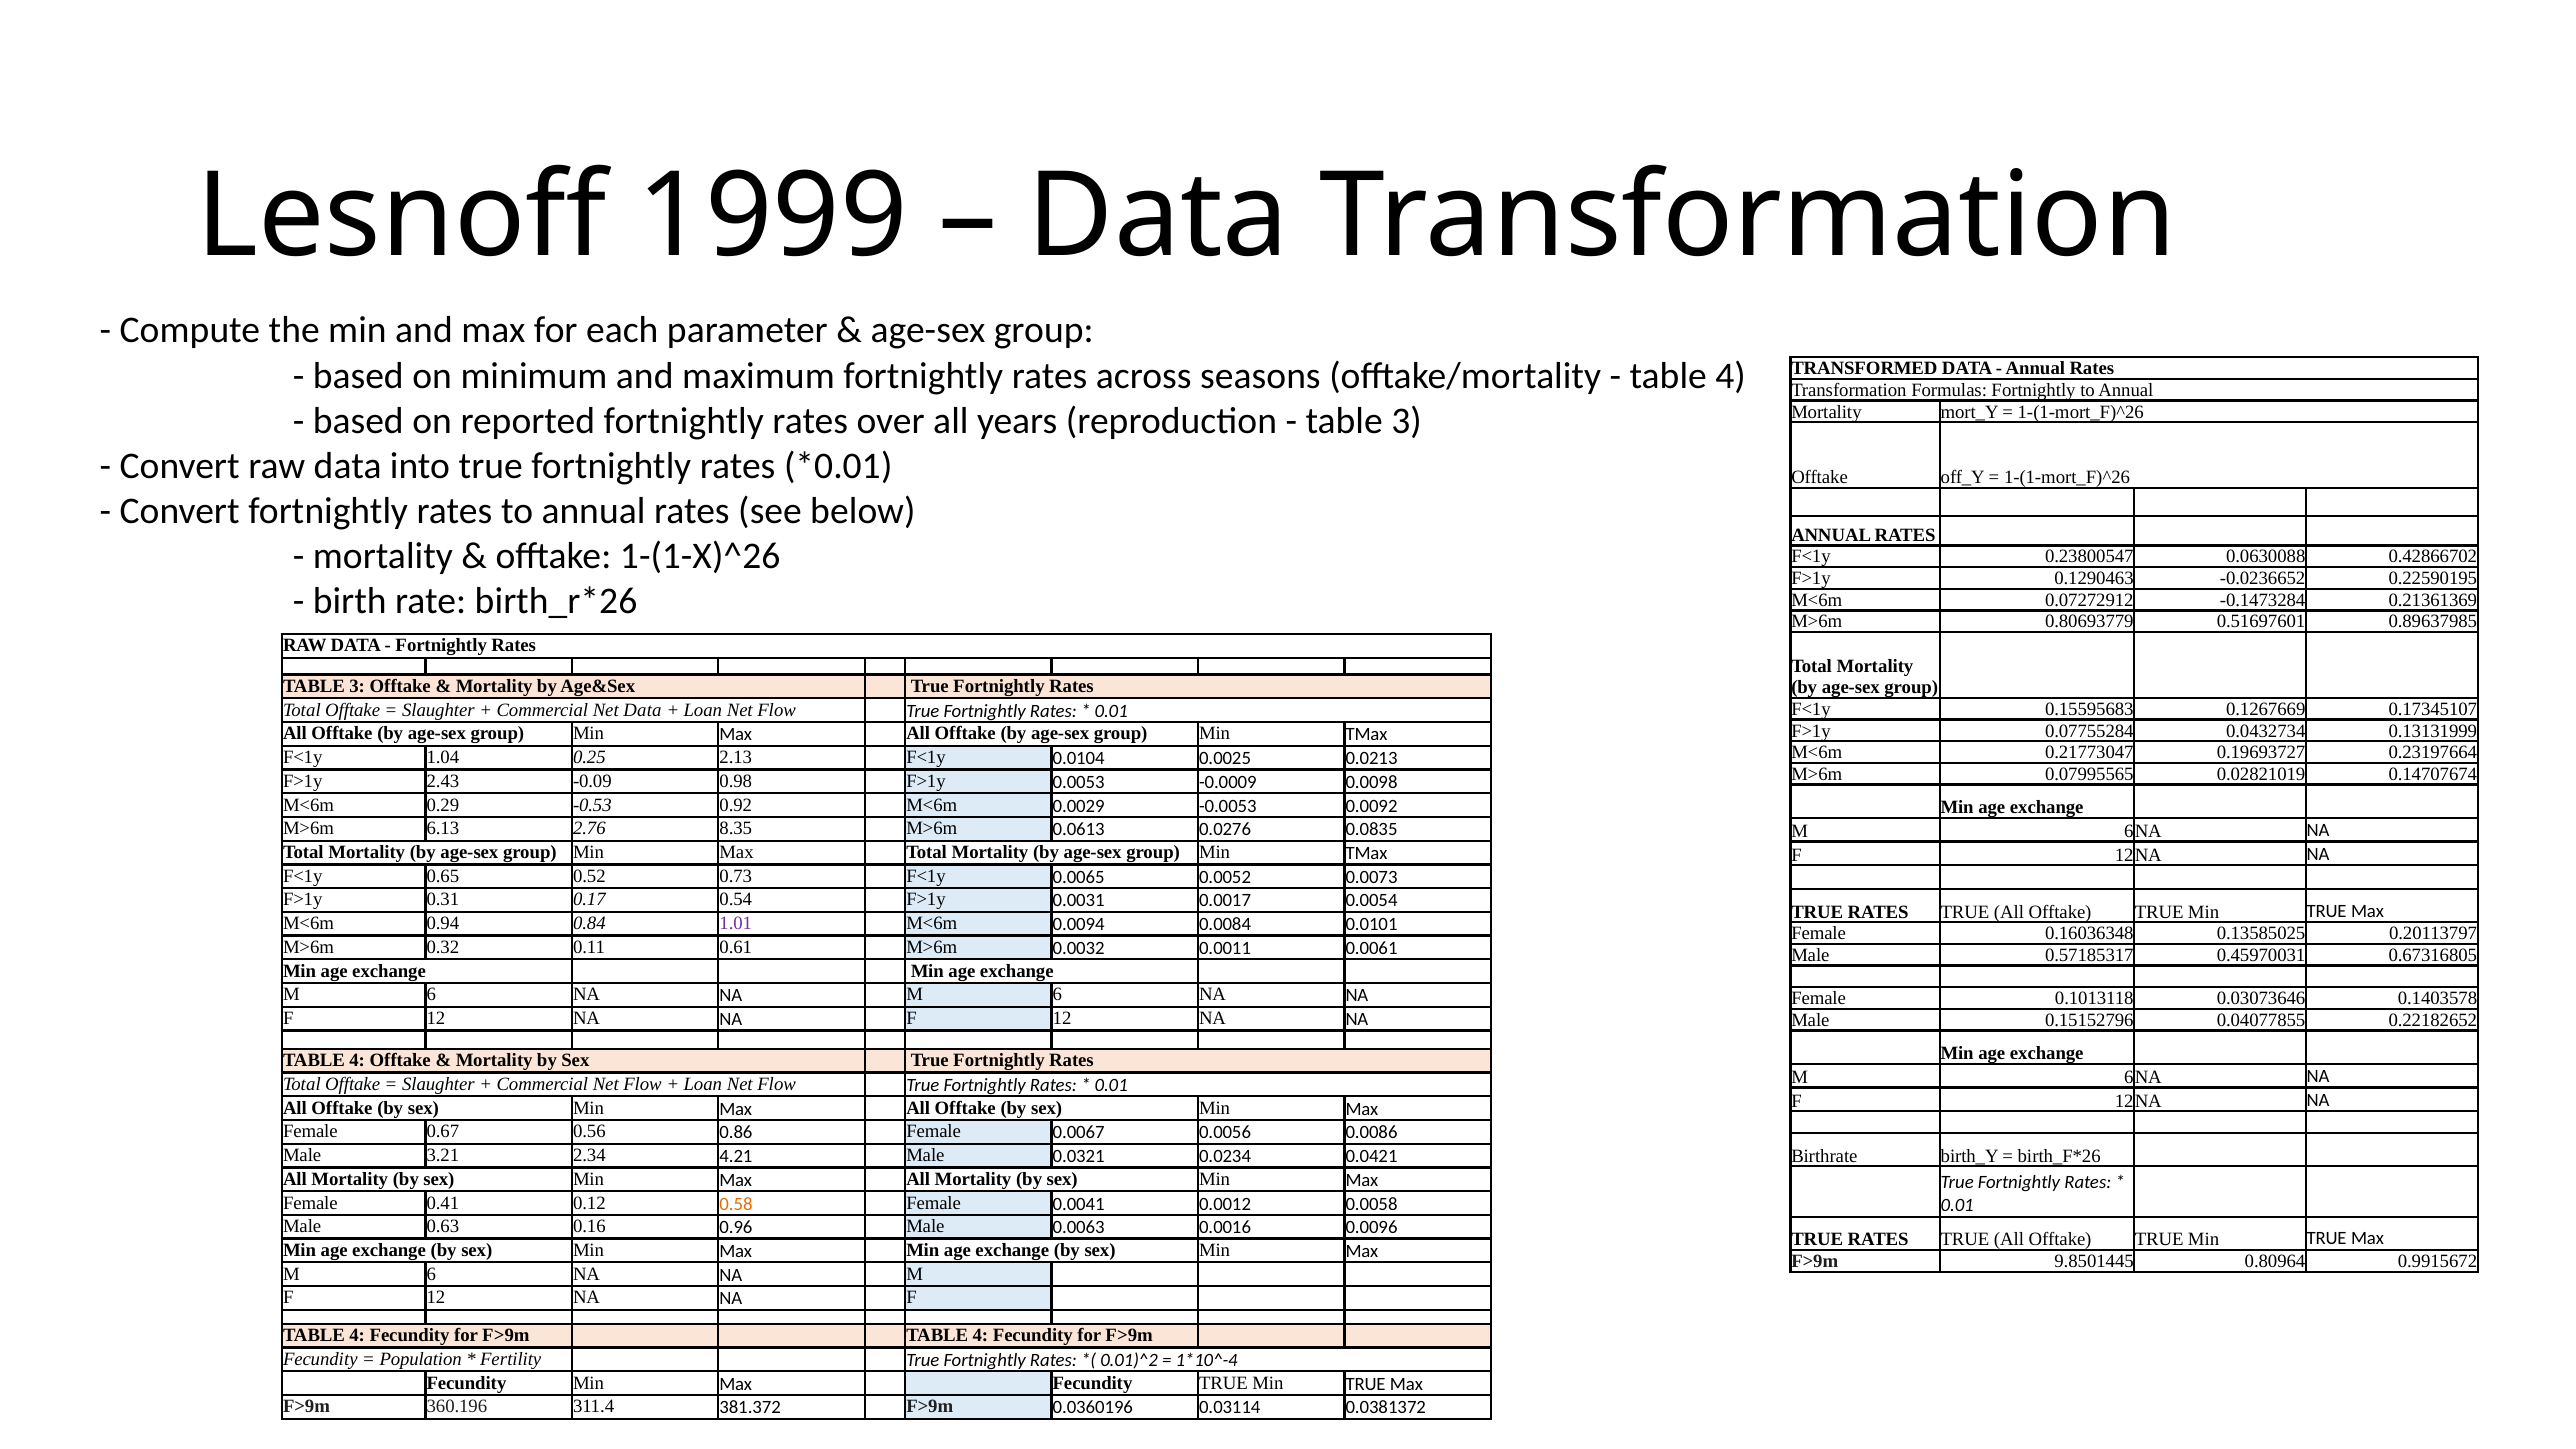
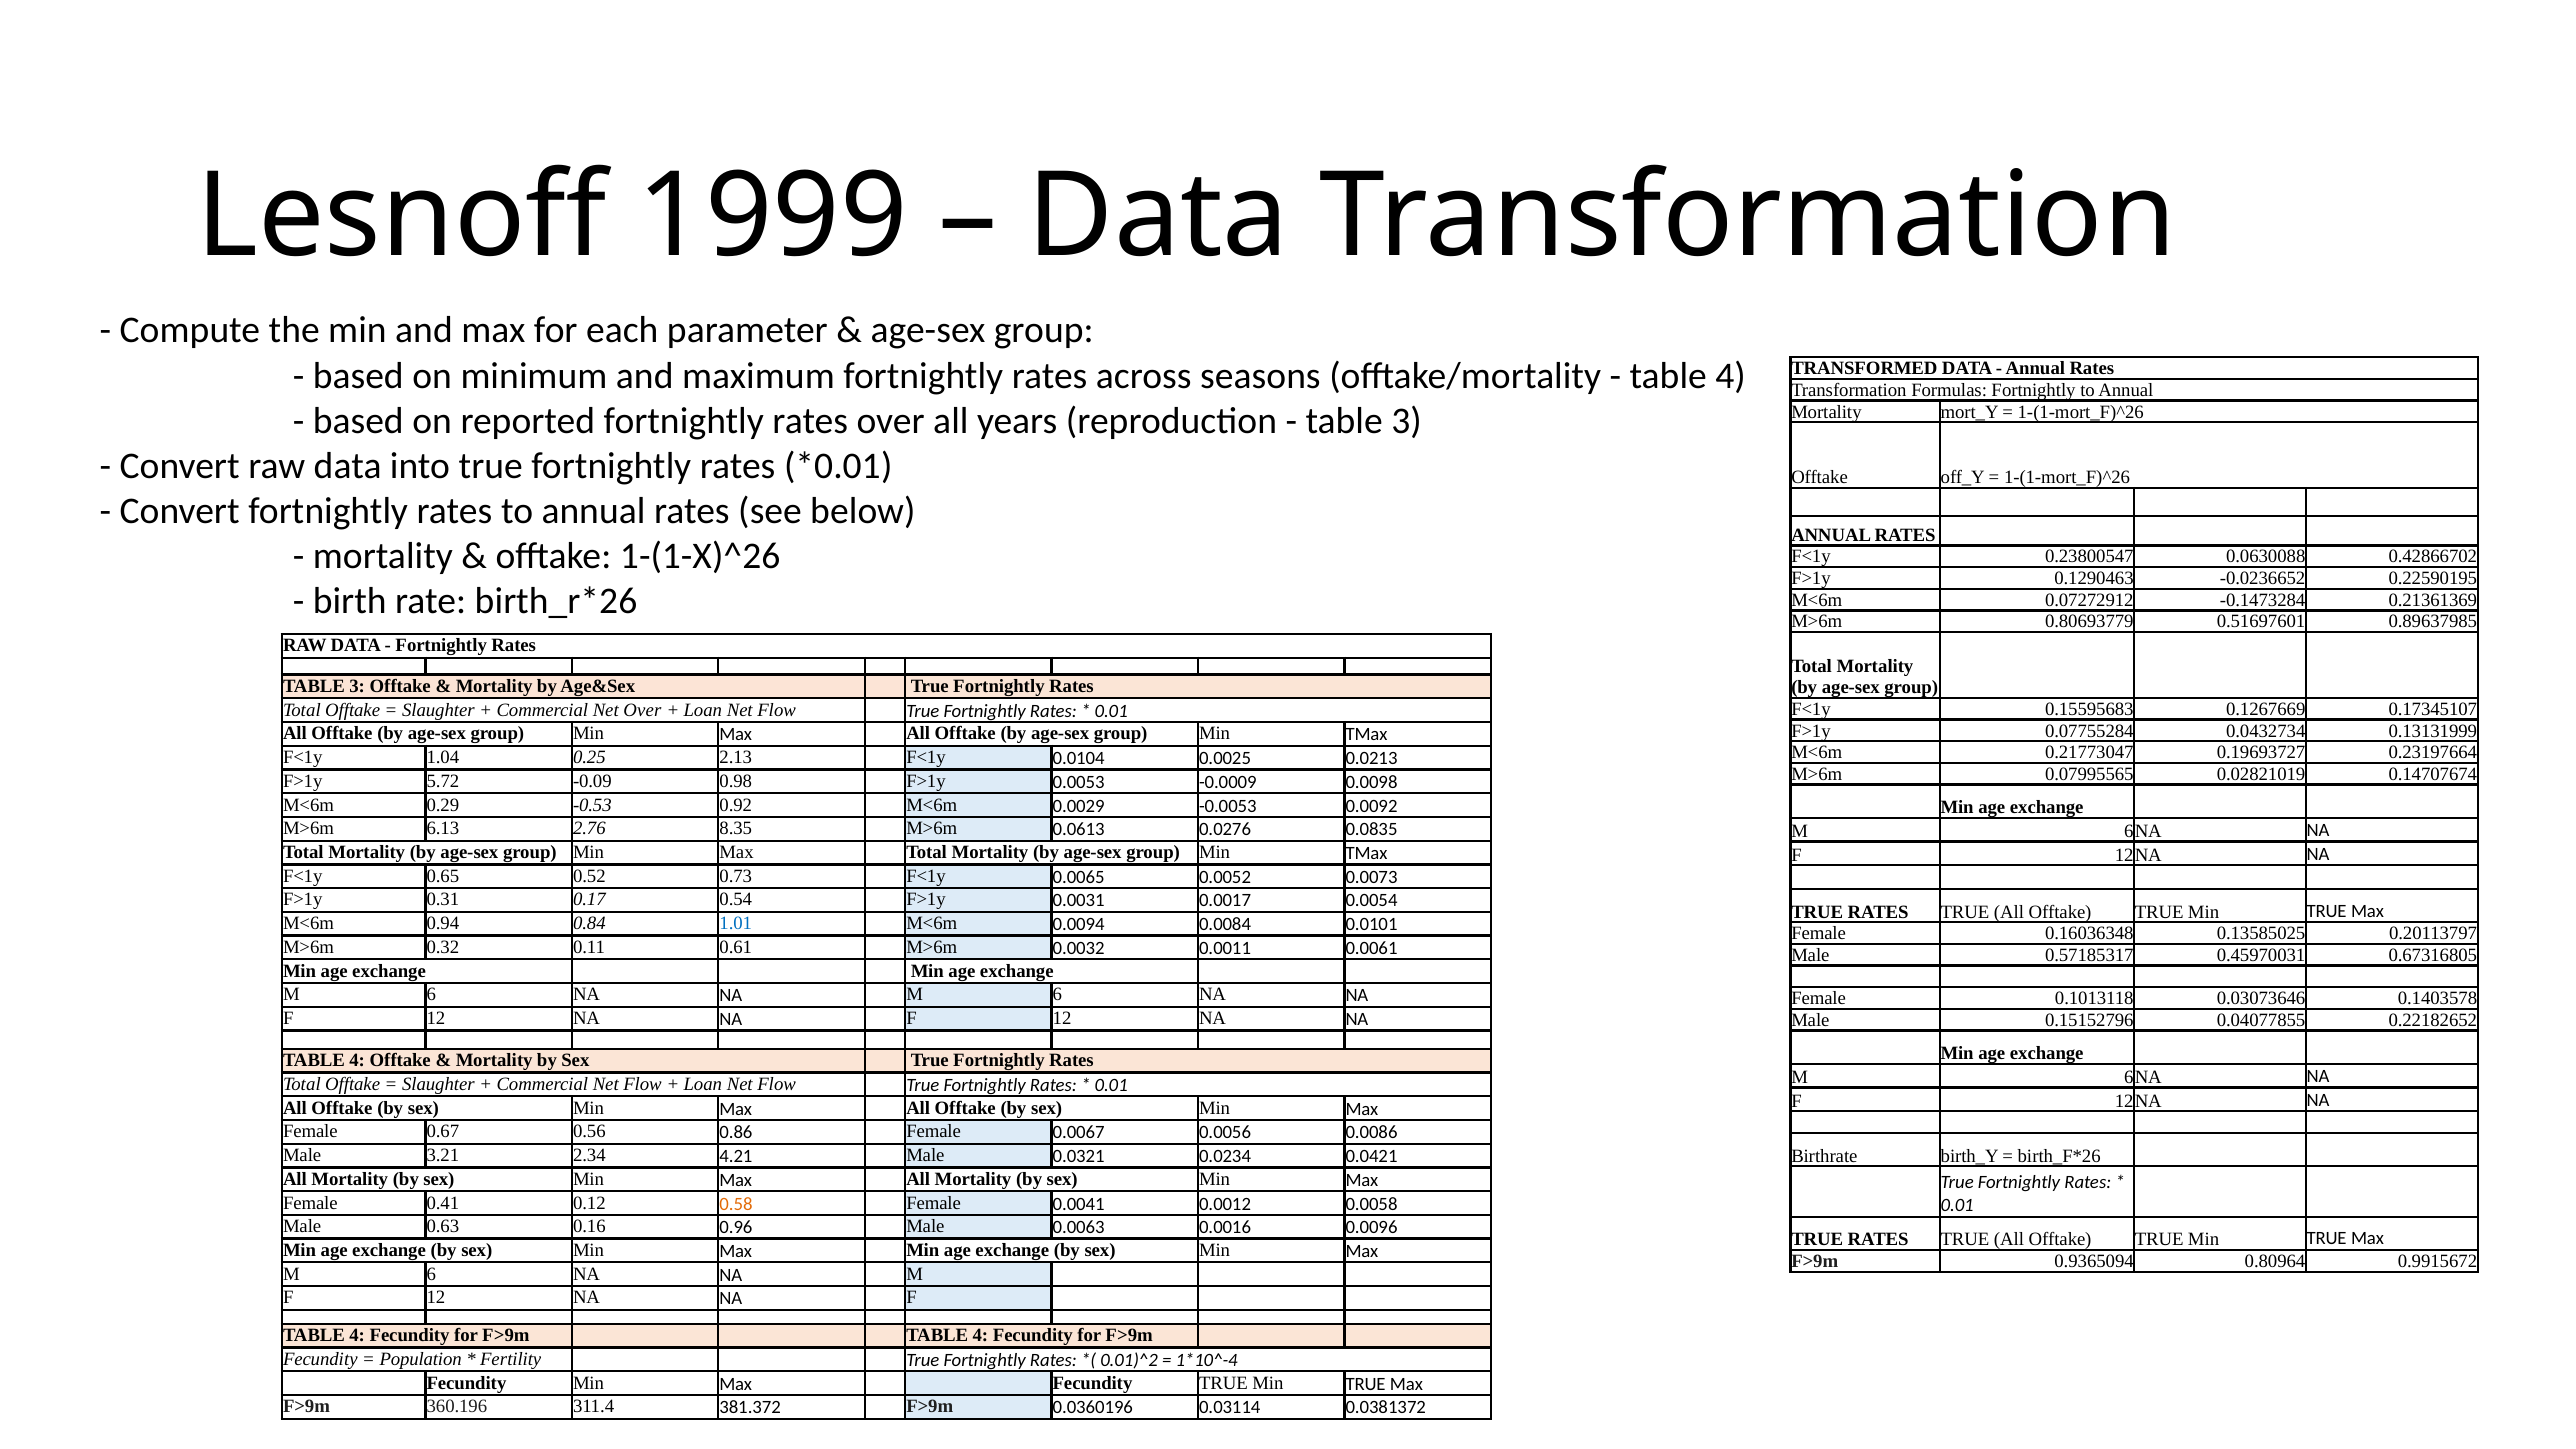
Net Data: Data -> Over
2.43: 2.43 -> 5.72
1.01 colour: purple -> blue
9.8501445: 9.8501445 -> 0.9365094
